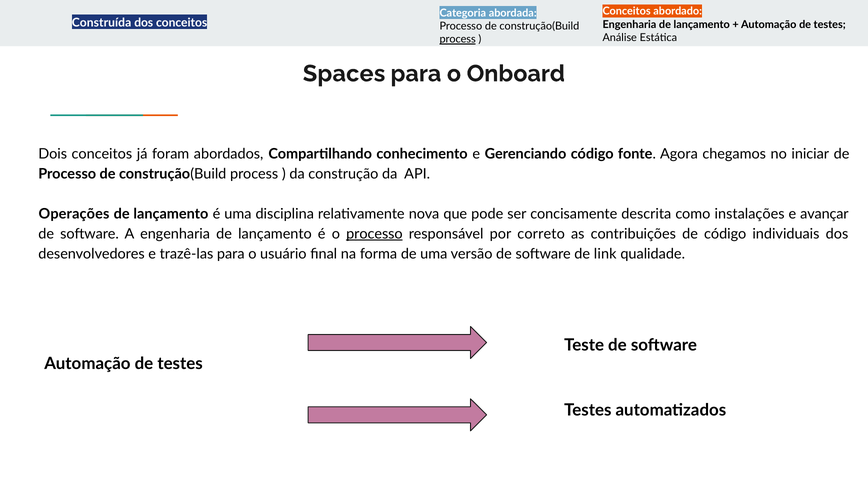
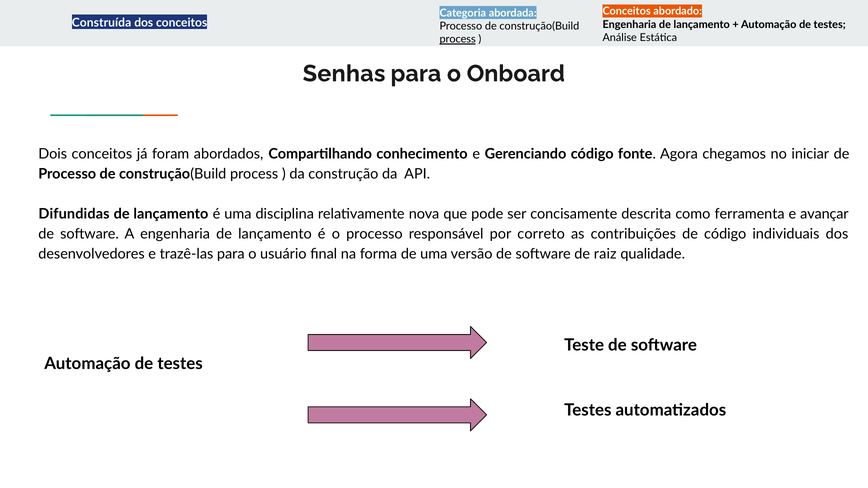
Spaces: Spaces -> Senhas
Operações: Operações -> Difundidas
instalações: instalações -> ferramenta
processo at (374, 234) underline: present -> none
link: link -> raiz
